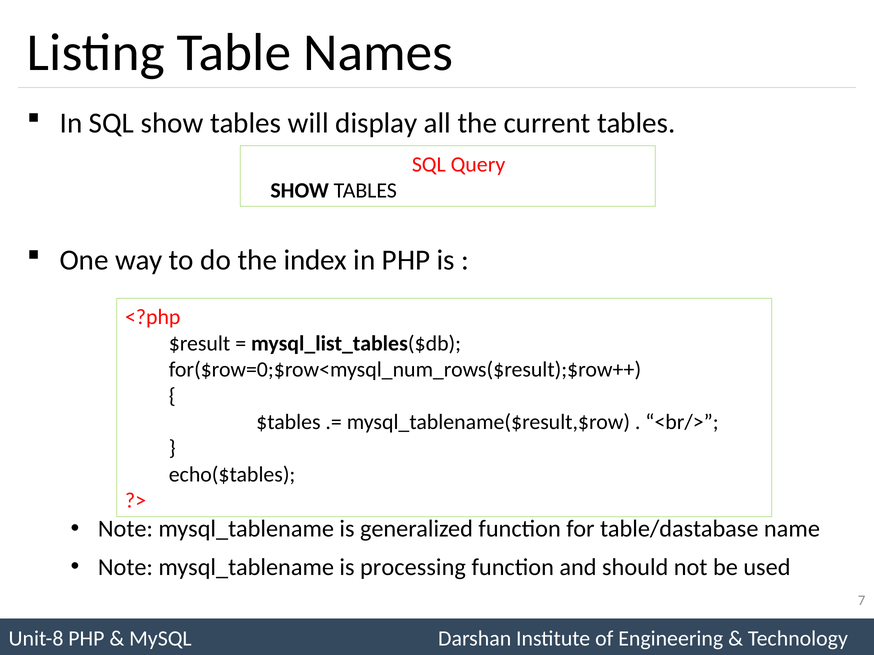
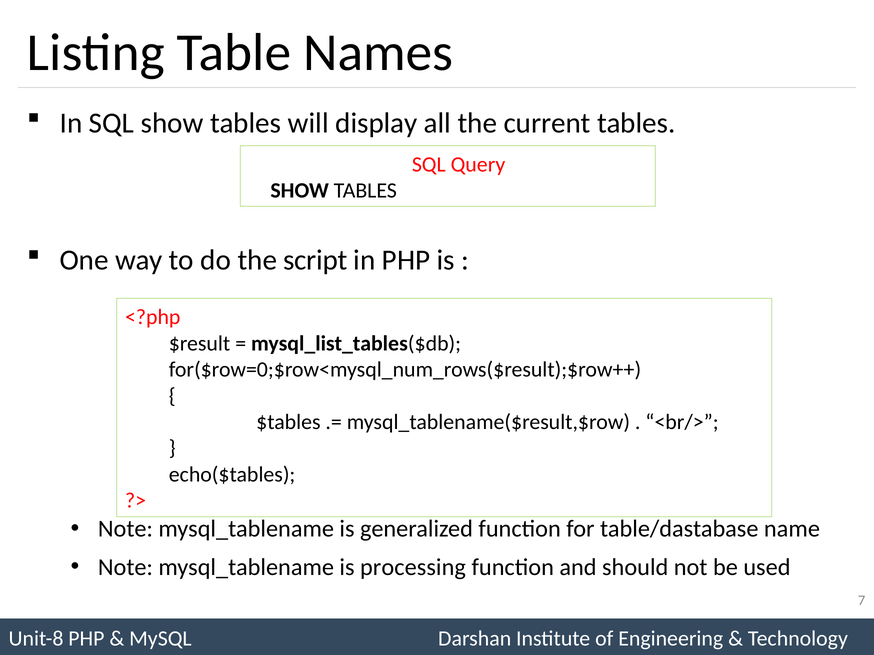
index: index -> script
